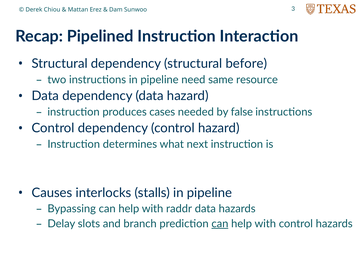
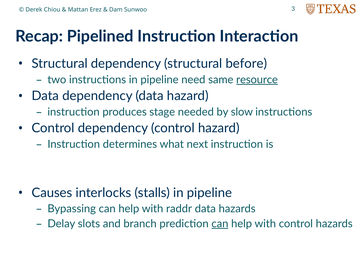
resource underline: none -> present
cases: cases -> stage
false: false -> slow
